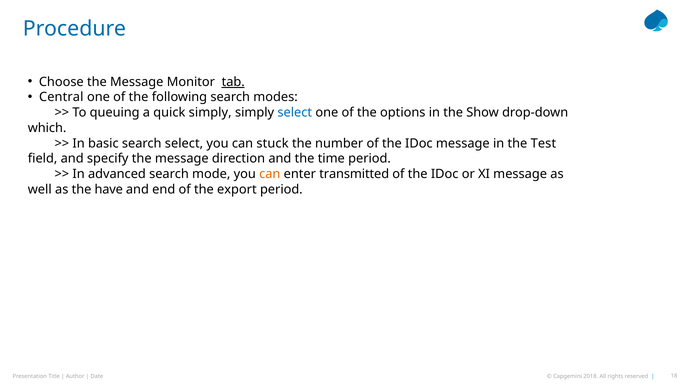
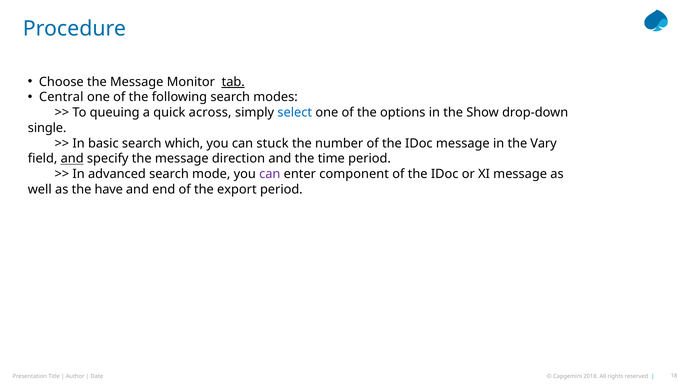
quick simply: simply -> across
which: which -> single
search select: select -> which
Test: Test -> Vary
and at (72, 159) underline: none -> present
can at (270, 174) colour: orange -> purple
transmitted: transmitted -> component
